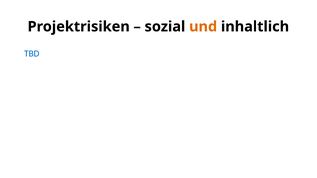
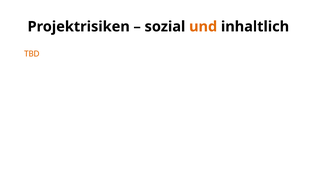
TBD colour: blue -> orange
